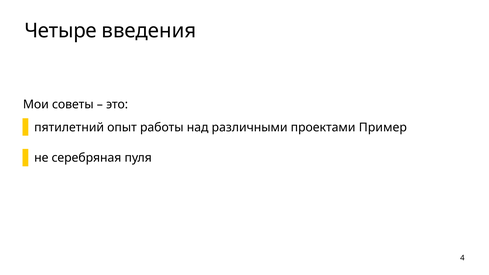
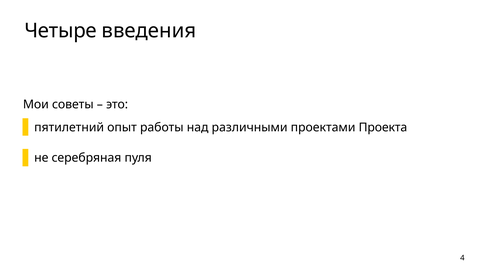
Пример: Пример -> Проекта
